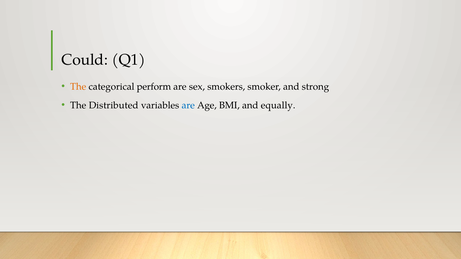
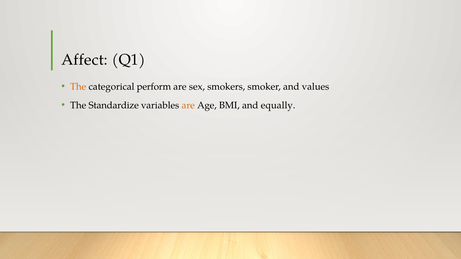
Could: Could -> Affect
strong: strong -> values
Distributed: Distributed -> Standardize
are at (188, 105) colour: blue -> orange
